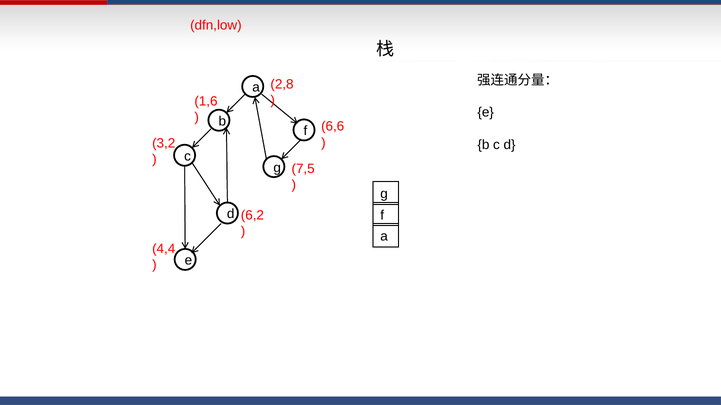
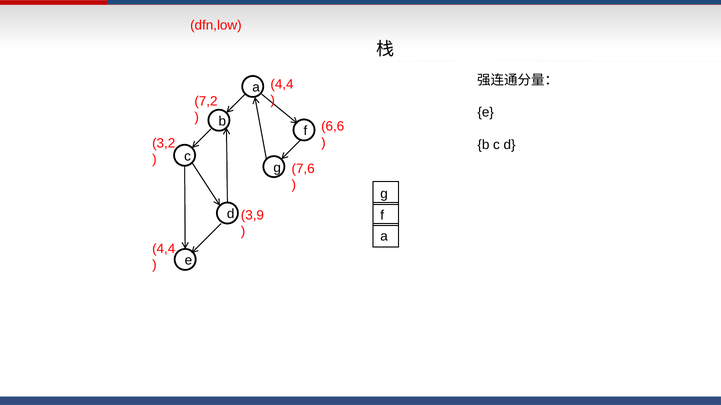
2,8 at (282, 84): 2,8 -> 4,4
1,6: 1,6 -> 7,2
7,5: 7,5 -> 7,6
6,2: 6,2 -> 3,9
